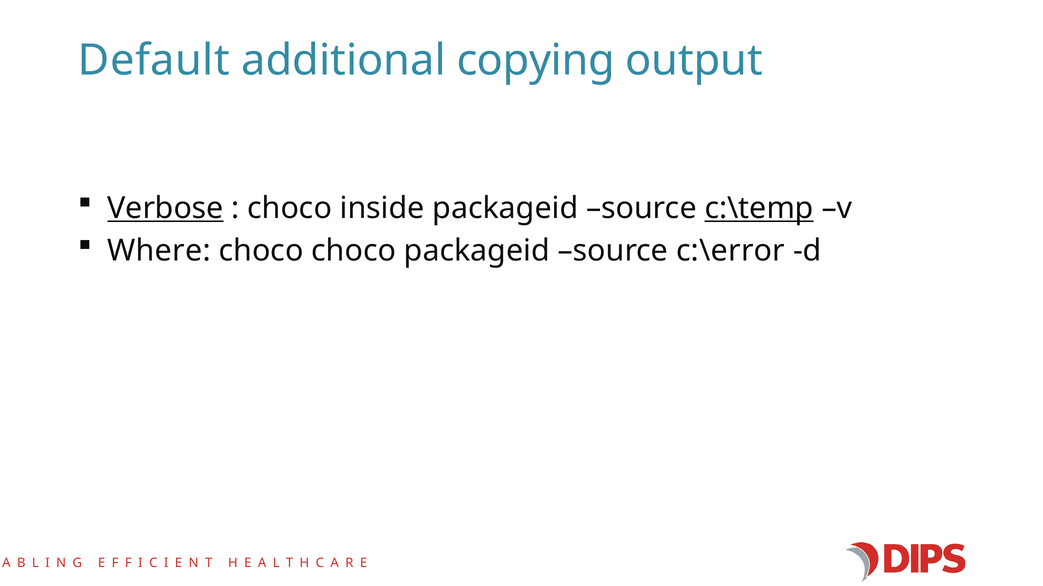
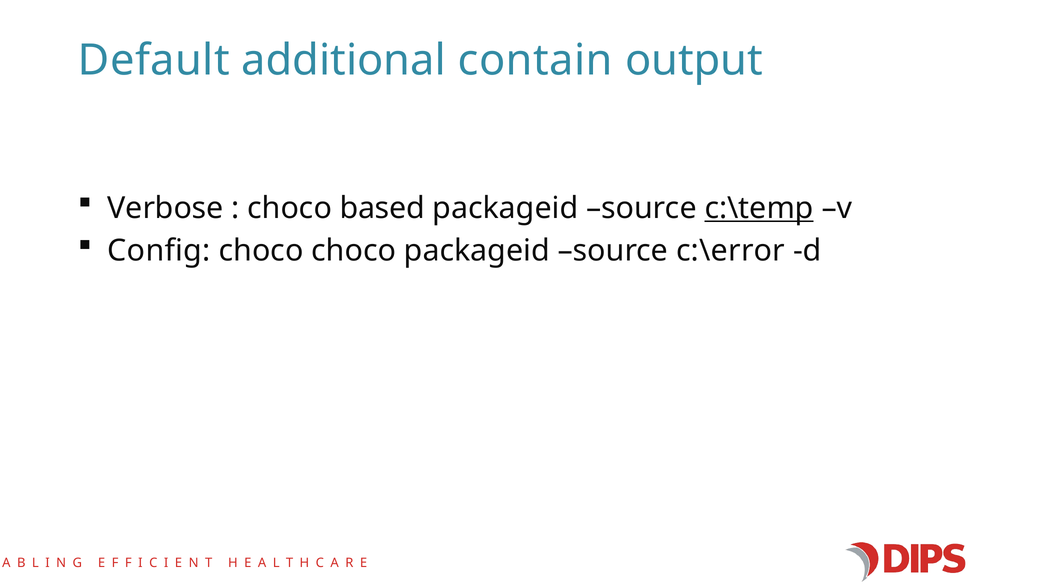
copying: copying -> contain
Verbose underline: present -> none
inside: inside -> based
Where: Where -> Config
